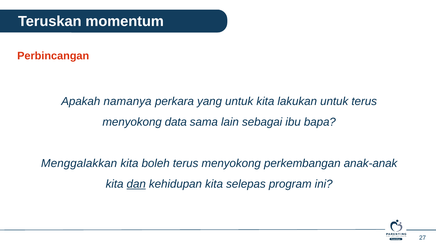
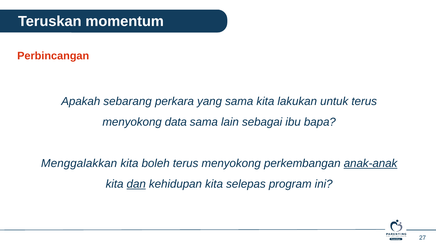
namanya: namanya -> sebarang
yang untuk: untuk -> sama
anak-anak underline: none -> present
